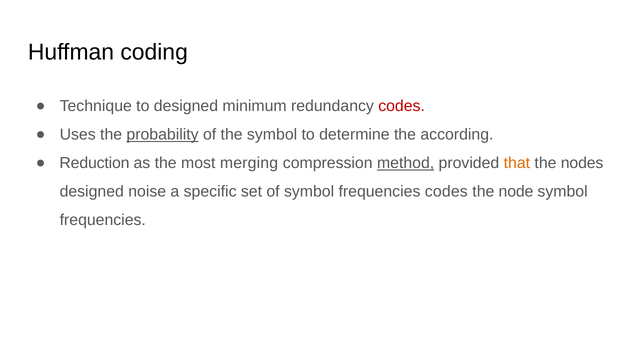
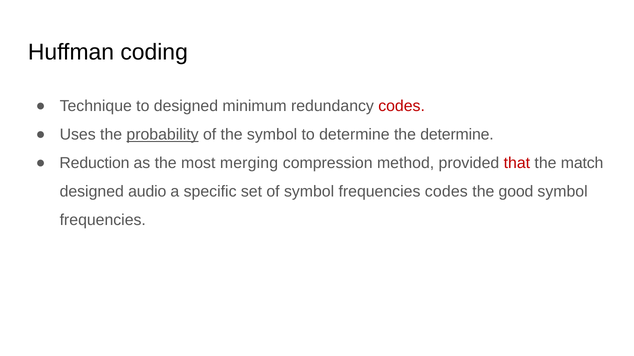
the according: according -> determine
method underline: present -> none
that colour: orange -> red
nodes: nodes -> match
noise: noise -> audio
node: node -> good
